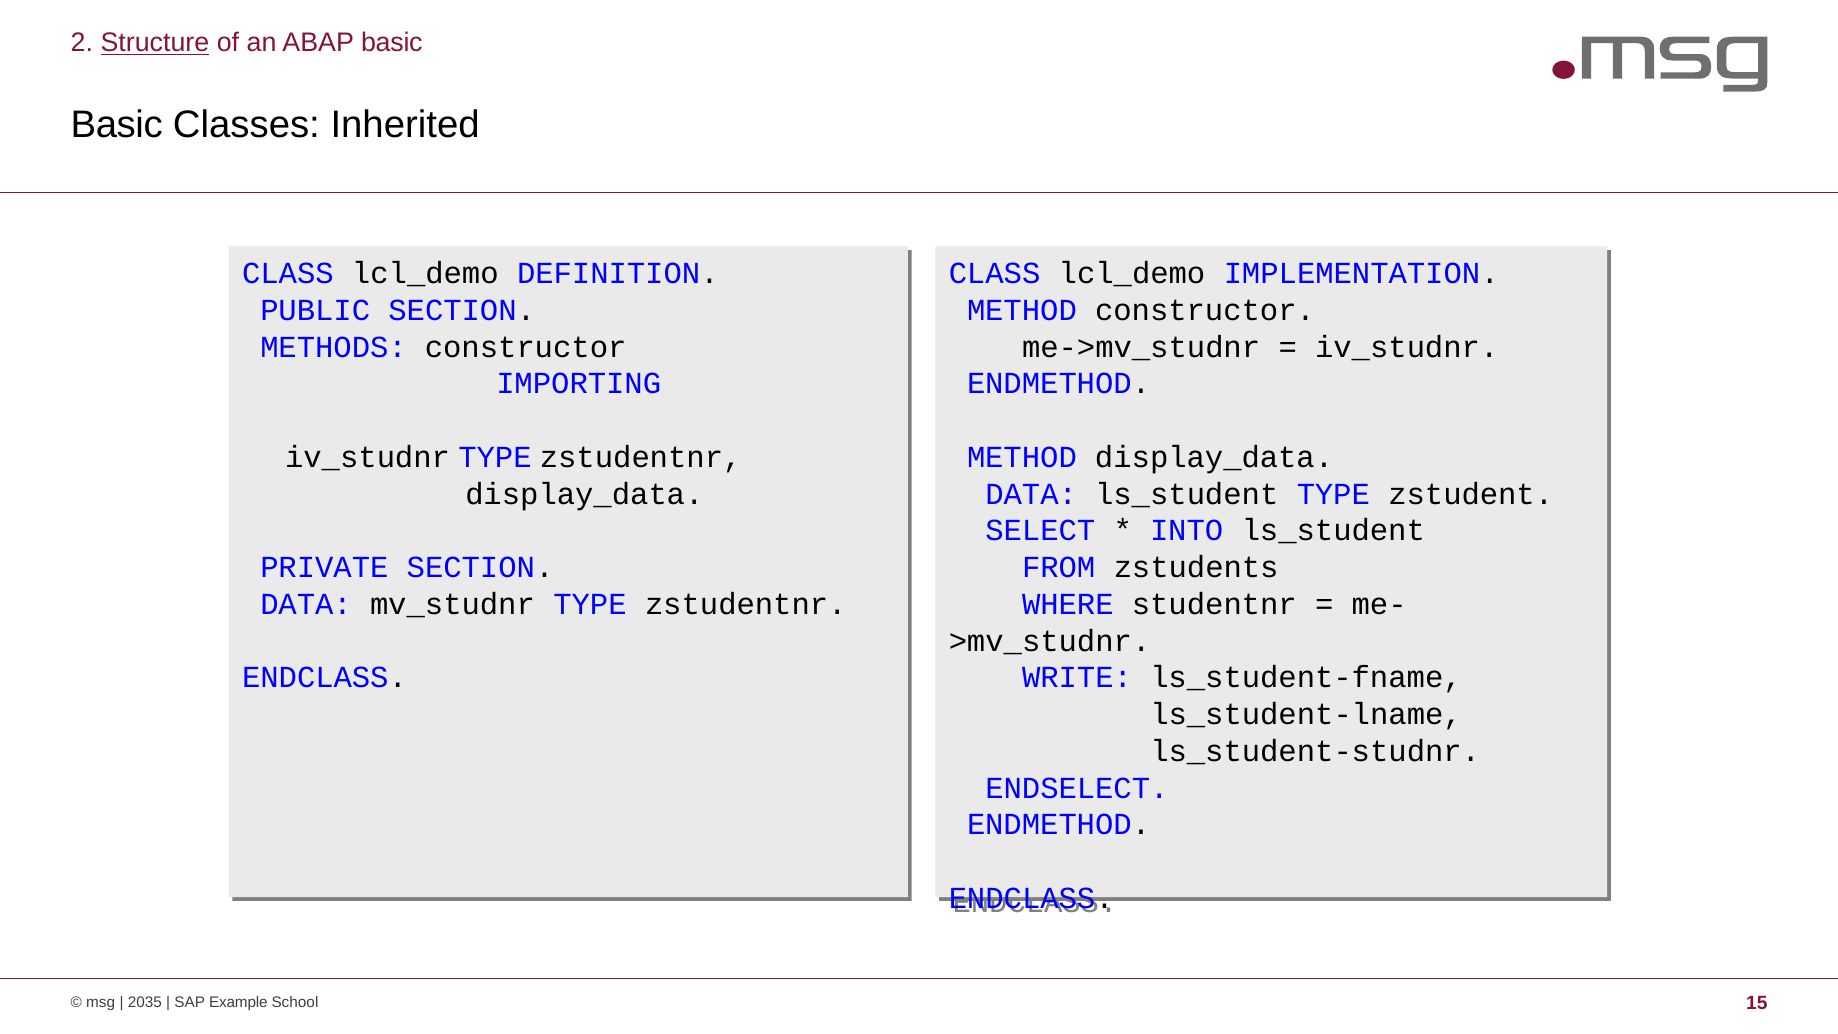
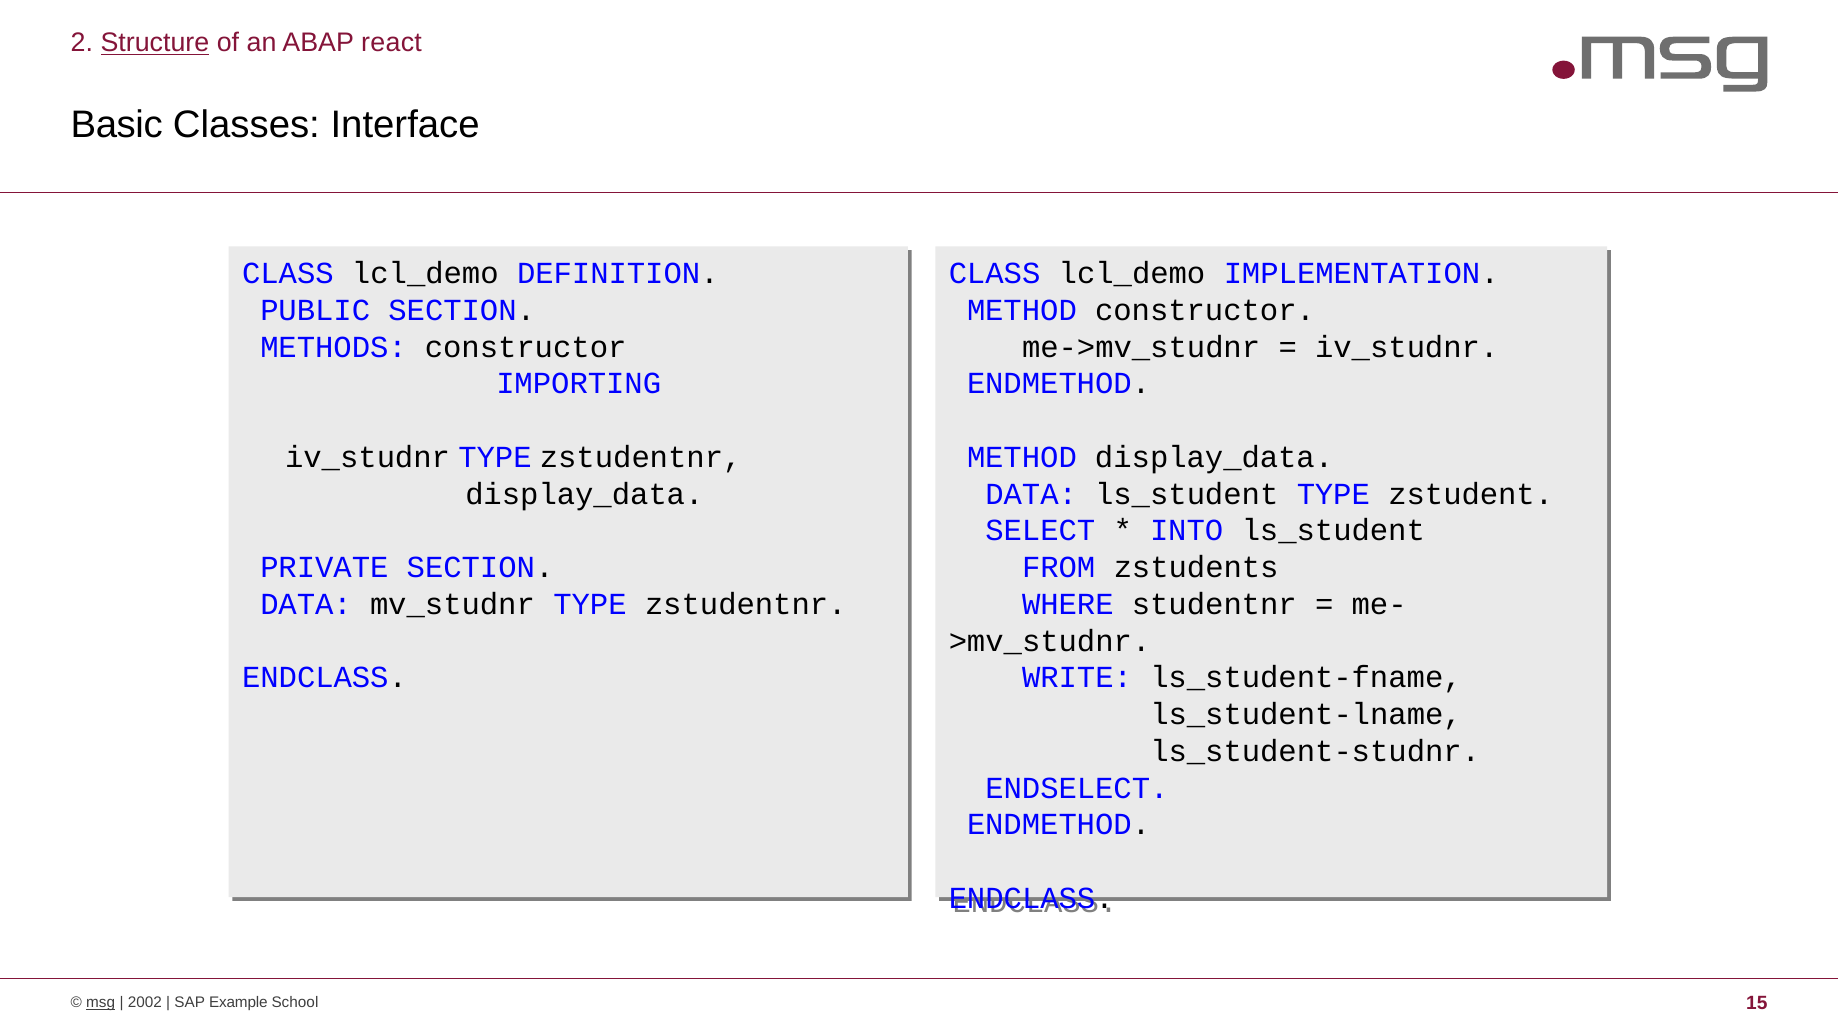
ABAP basic: basic -> react
Inherited: Inherited -> Interface
msg underline: none -> present
2035: 2035 -> 2002
